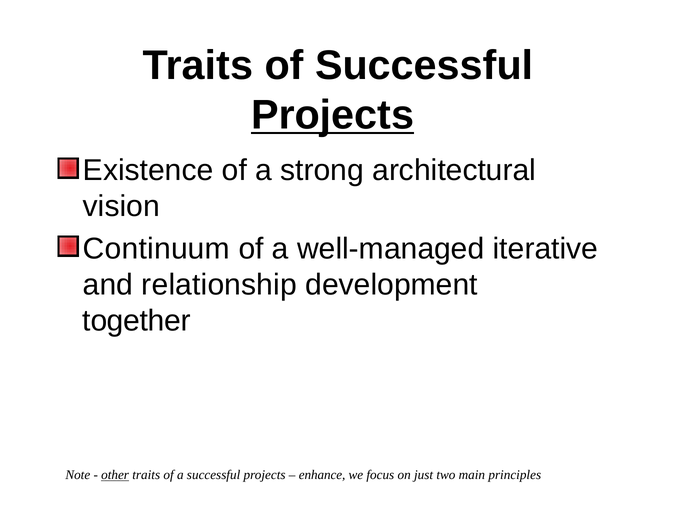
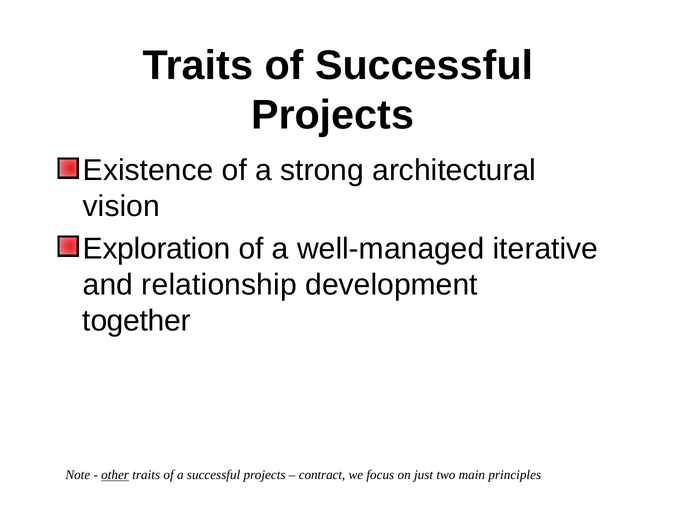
Projects at (333, 115) underline: present -> none
Continuum: Continuum -> Exploration
enhance: enhance -> contract
